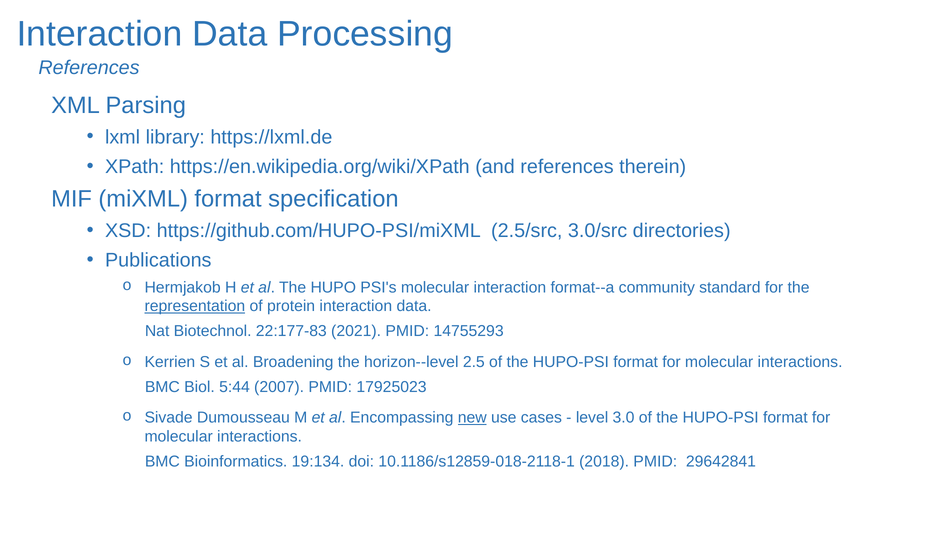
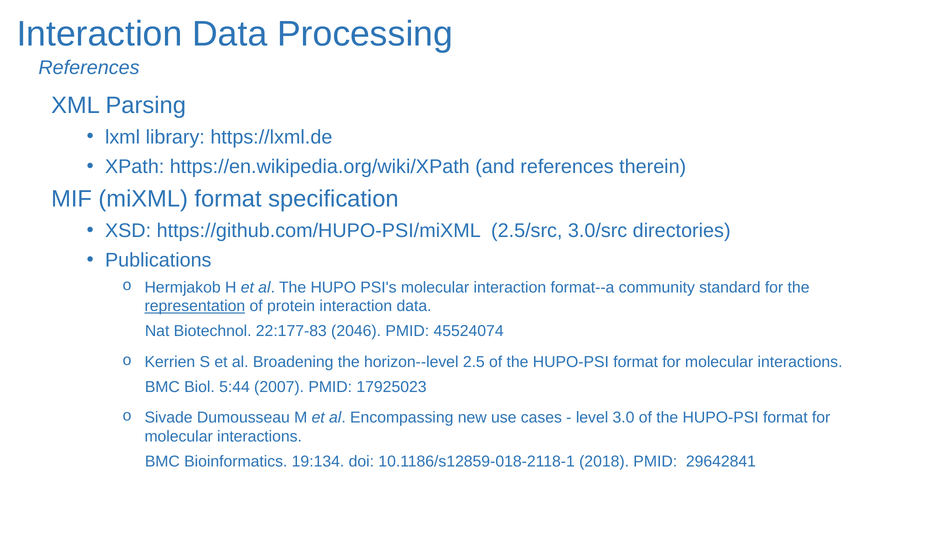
2021: 2021 -> 2046
14755293: 14755293 -> 45524074
new underline: present -> none
